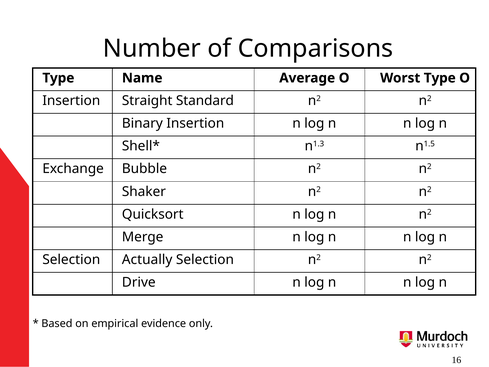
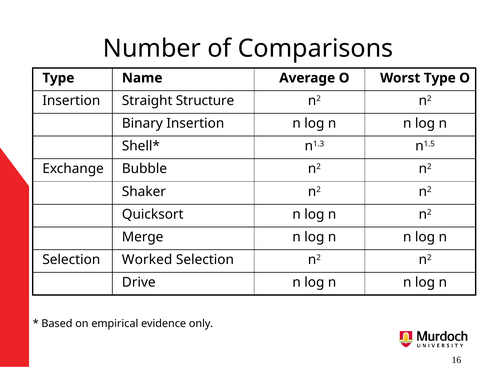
Standard: Standard -> Structure
Actually: Actually -> Worked
